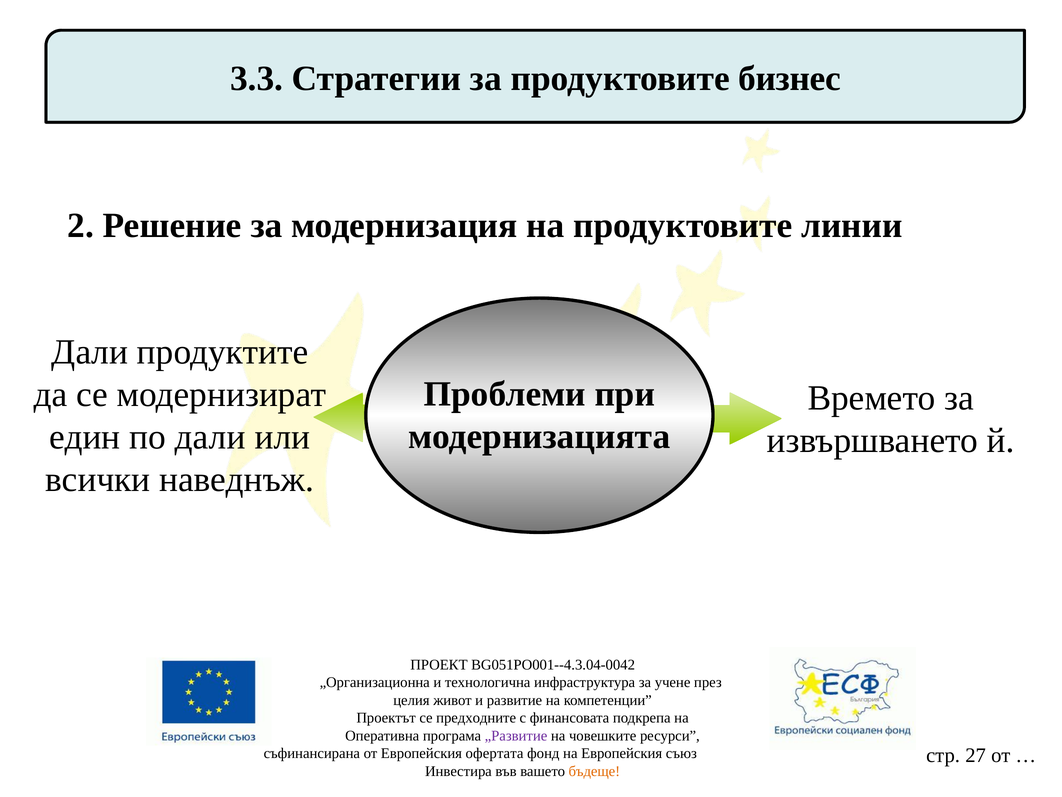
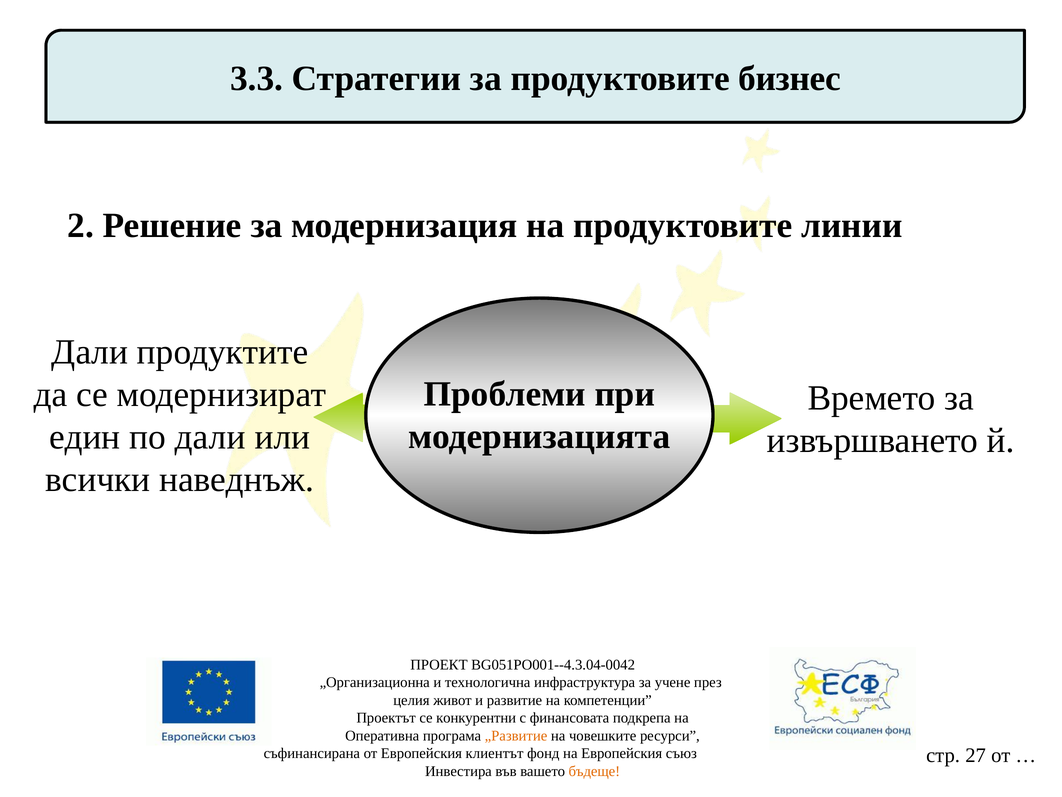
предходните: предходните -> конкурентни
„Развитие colour: purple -> orange
офертата: офертата -> клиентът
